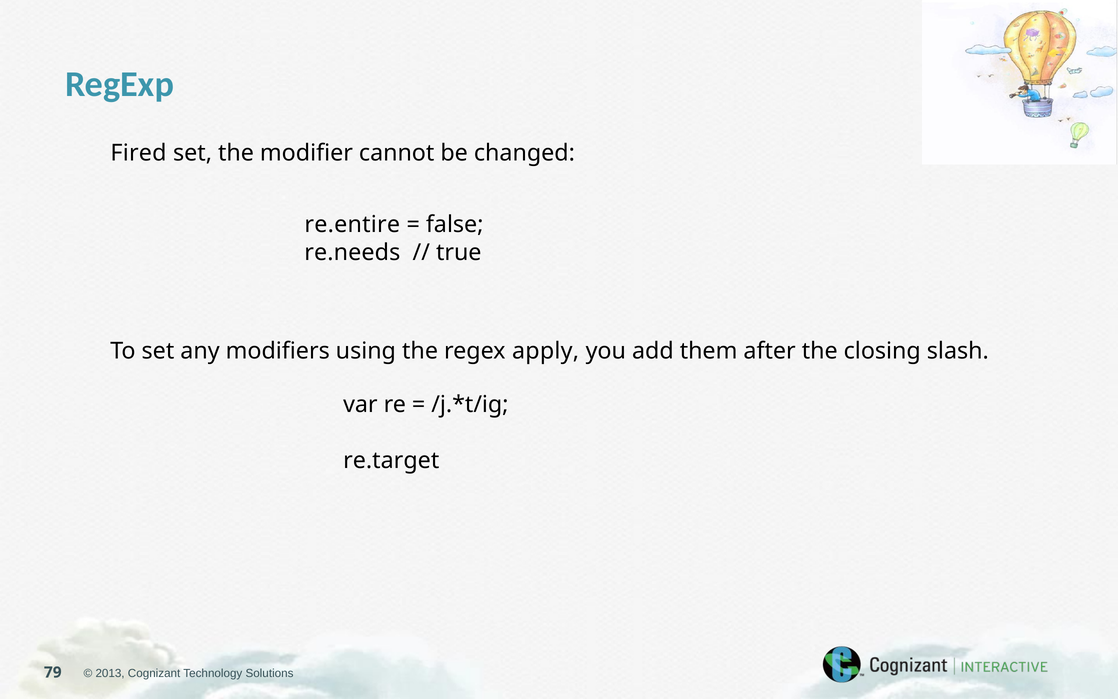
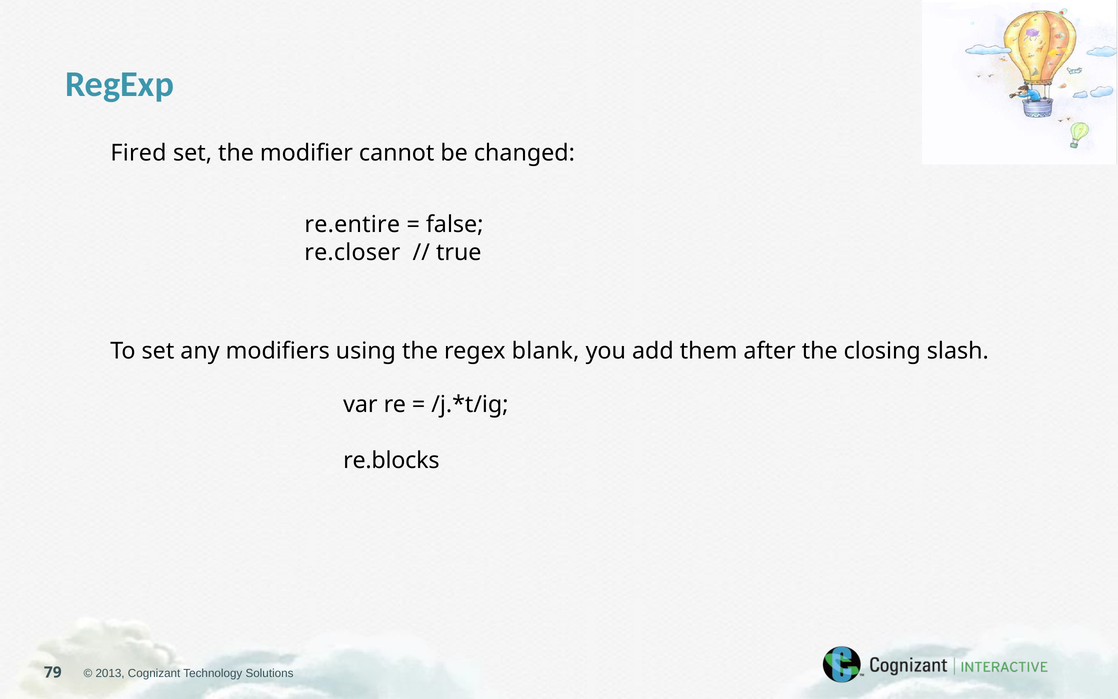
re.needs: re.needs -> re.closer
apply: apply -> blank
re.target: re.target -> re.blocks
